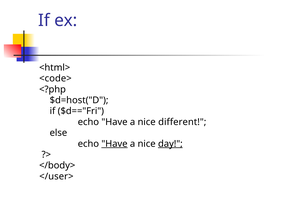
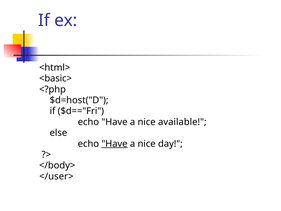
<code>: <code> -> <basic>
different: different -> available
day underline: present -> none
